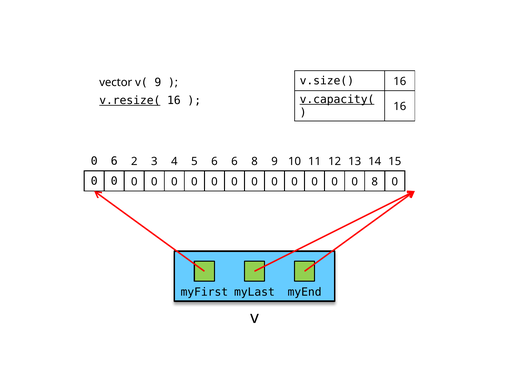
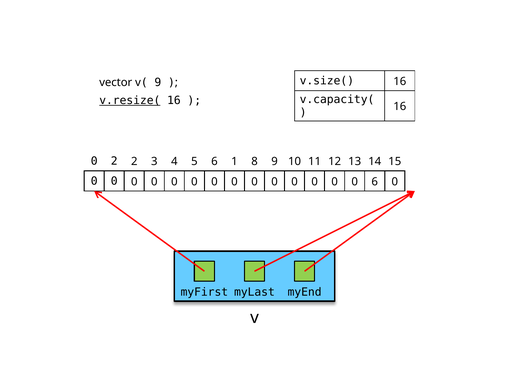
v.capacity( underline: present -> none
0 6: 6 -> 2
6 6: 6 -> 1
0 8: 8 -> 6
